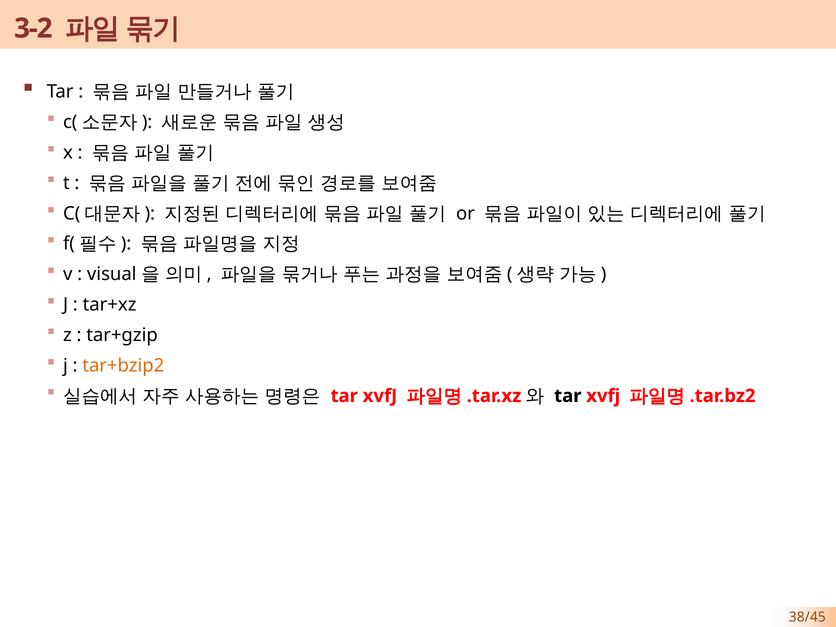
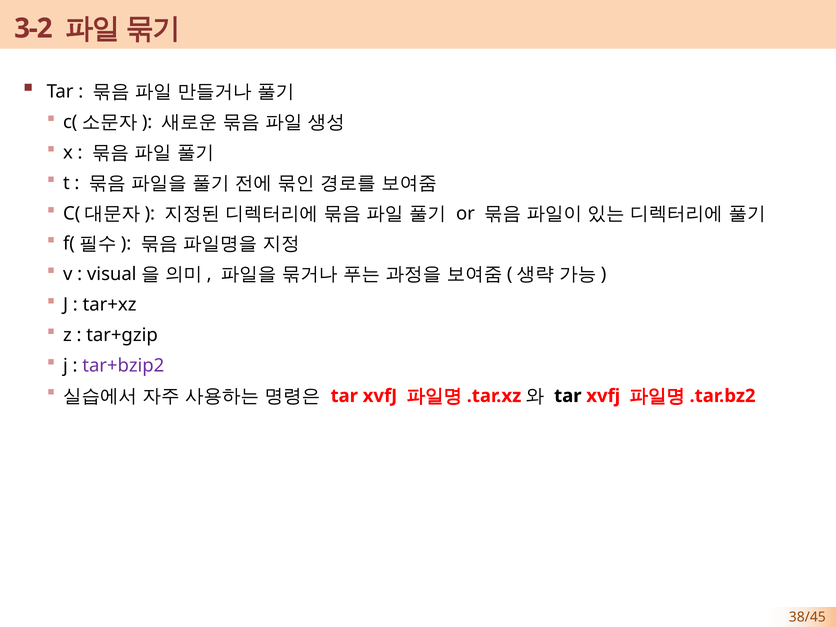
tar+bzip2 colour: orange -> purple
